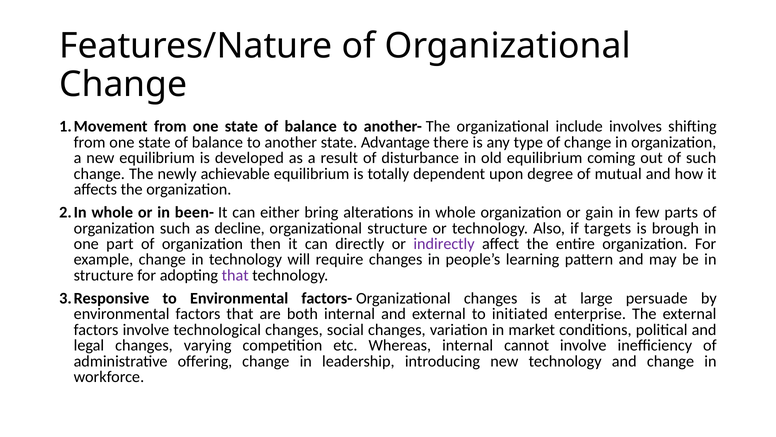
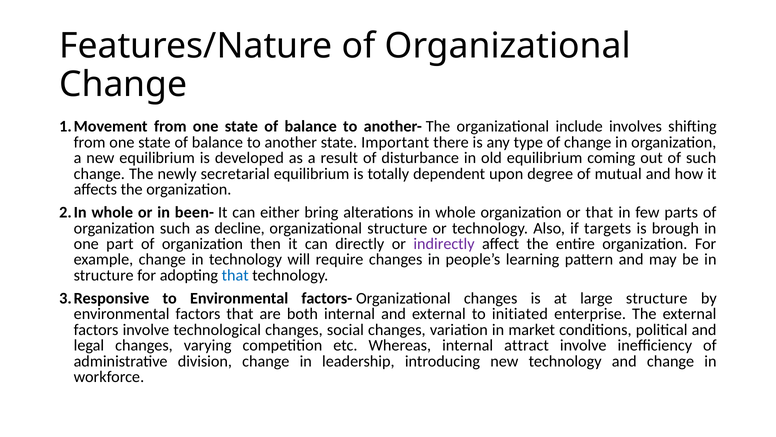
Advantage: Advantage -> Important
achievable: achievable -> secretarial
or gain: gain -> that
that at (235, 275) colour: purple -> blue
large persuade: persuade -> structure
cannot: cannot -> attract
offering: offering -> division
